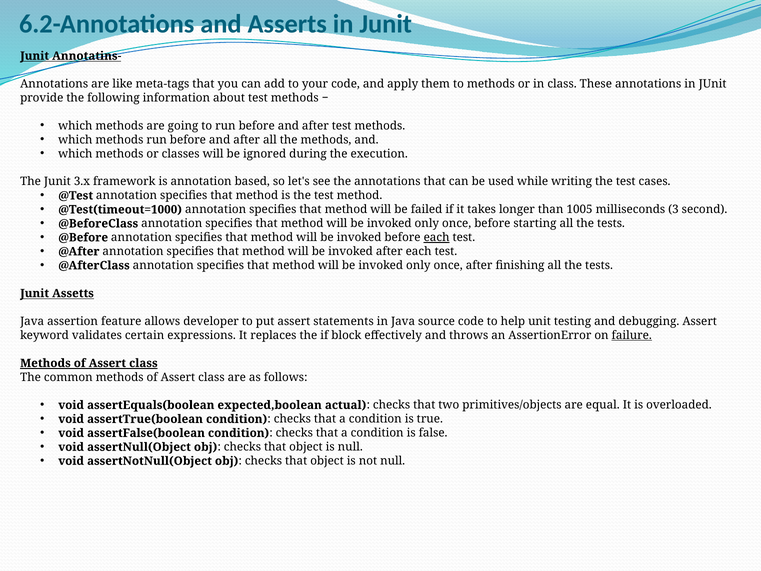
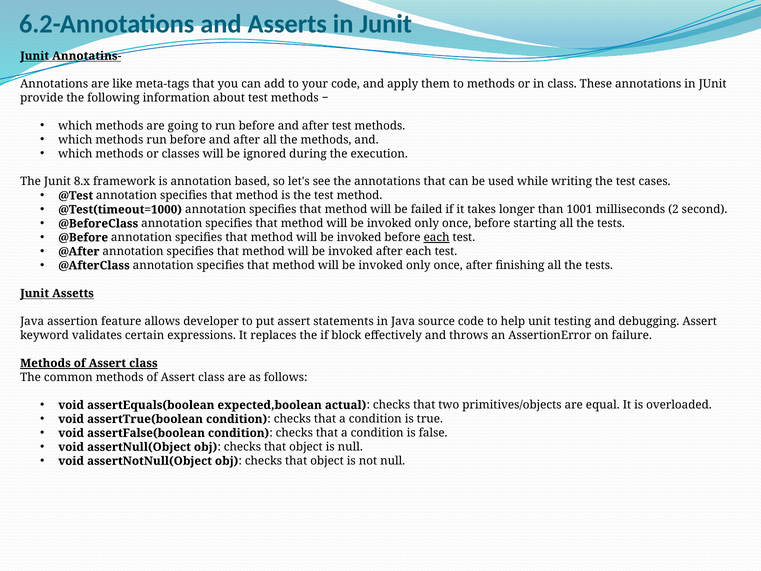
3.x: 3.x -> 8.x
1005: 1005 -> 1001
3: 3 -> 2
failure underline: present -> none
